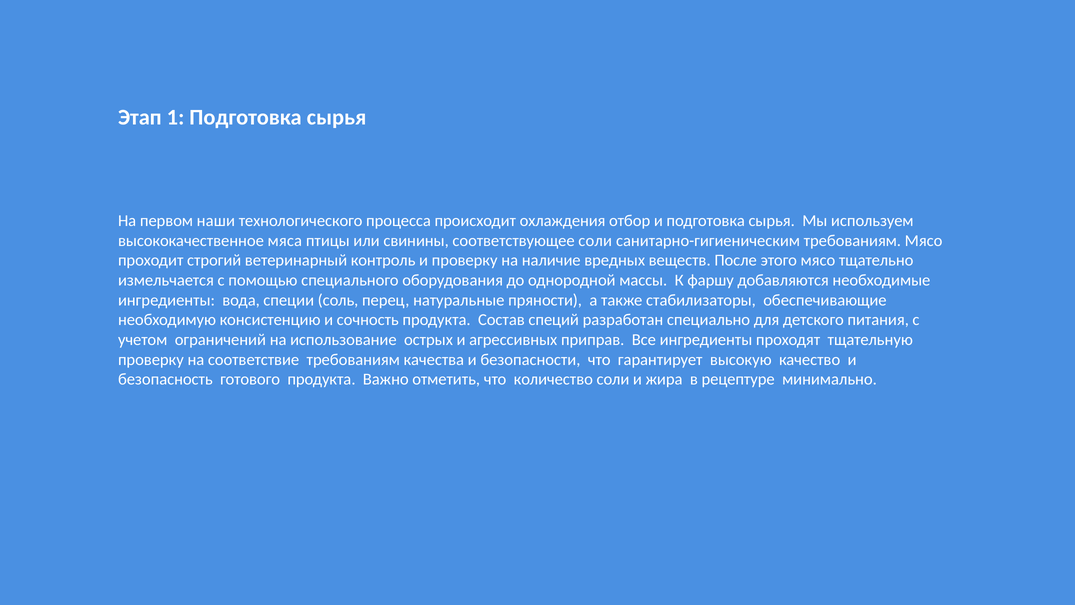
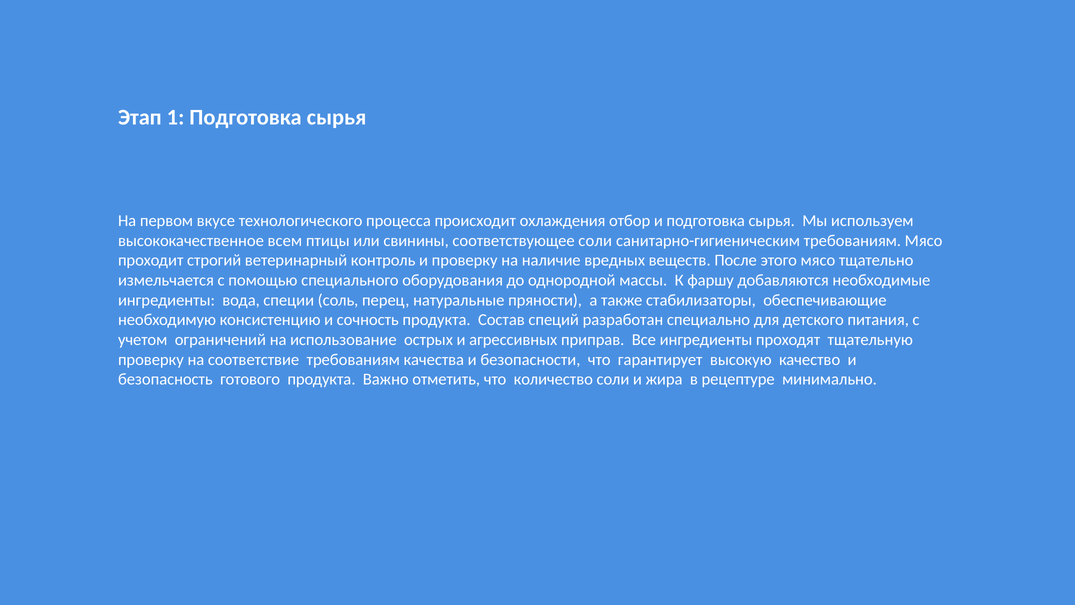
наши: наши -> вкусе
мяса: мяса -> всем
